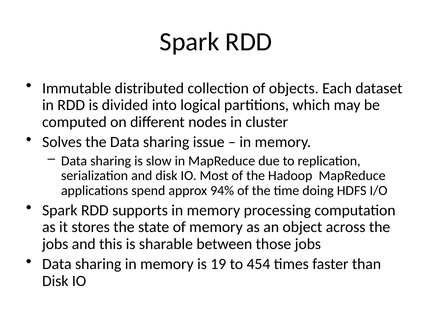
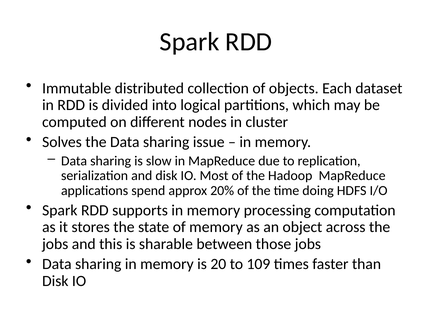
94%: 94% -> 20%
19: 19 -> 20
454: 454 -> 109
